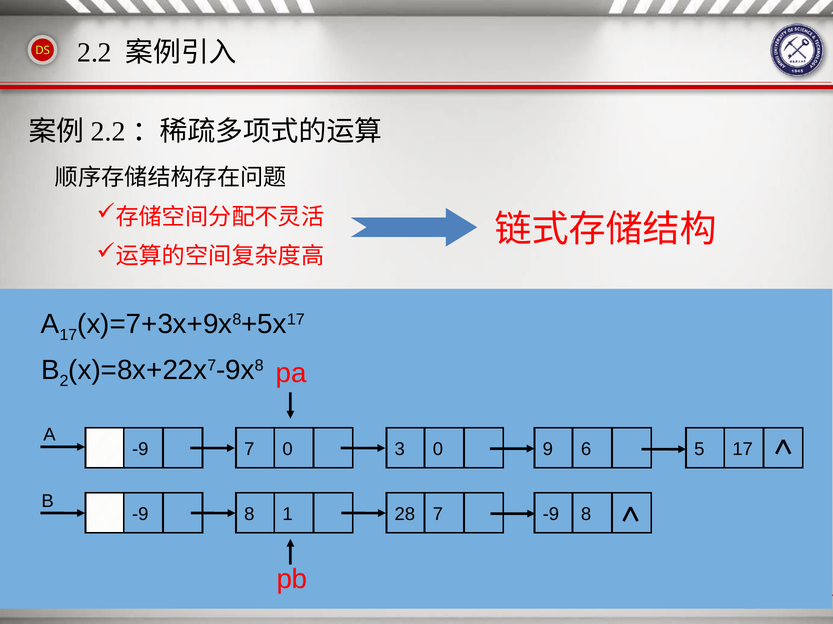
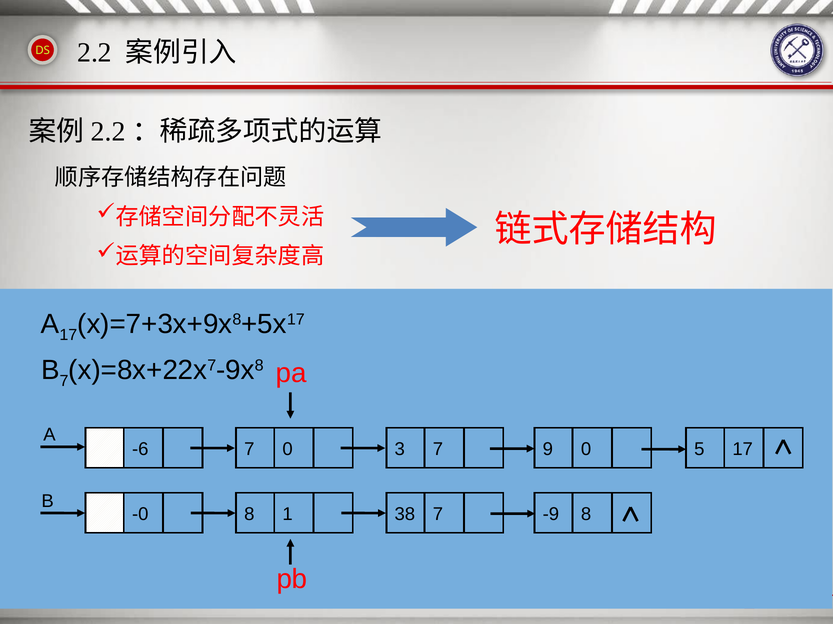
B 2: 2 -> 7
-9 at (140, 450): -9 -> -6
3 0: 0 -> 7
9 6: 6 -> 0
-9 at (140, 515): -9 -> -0
28: 28 -> 38
